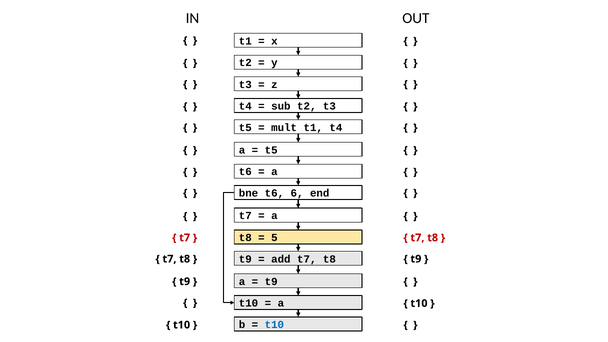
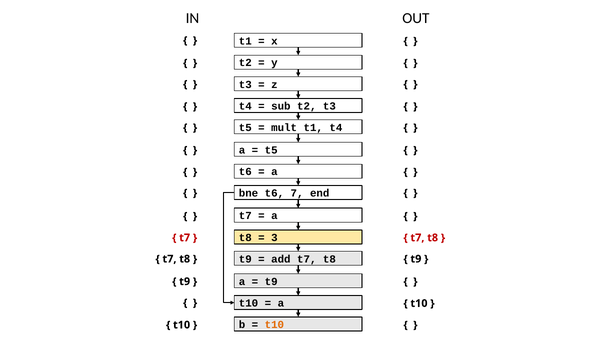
6: 6 -> 7
5: 5 -> 3
t10 at (274, 325) colour: blue -> orange
